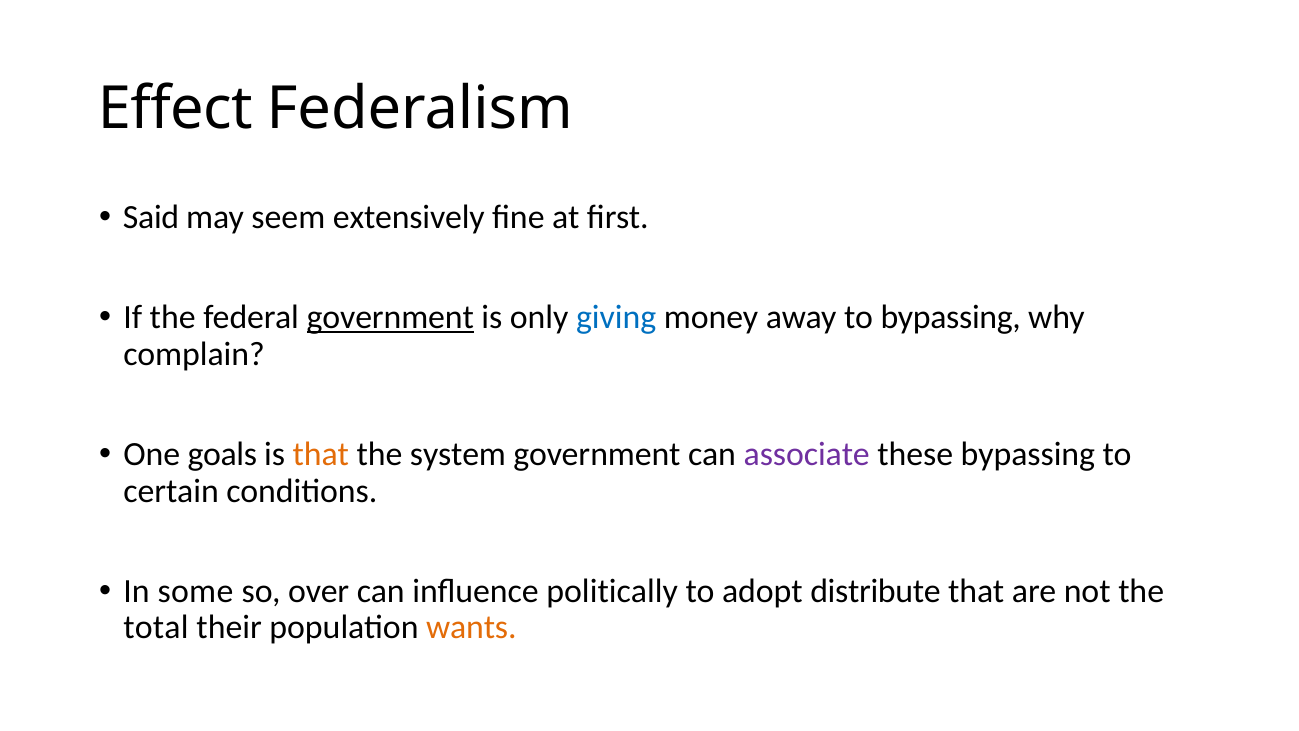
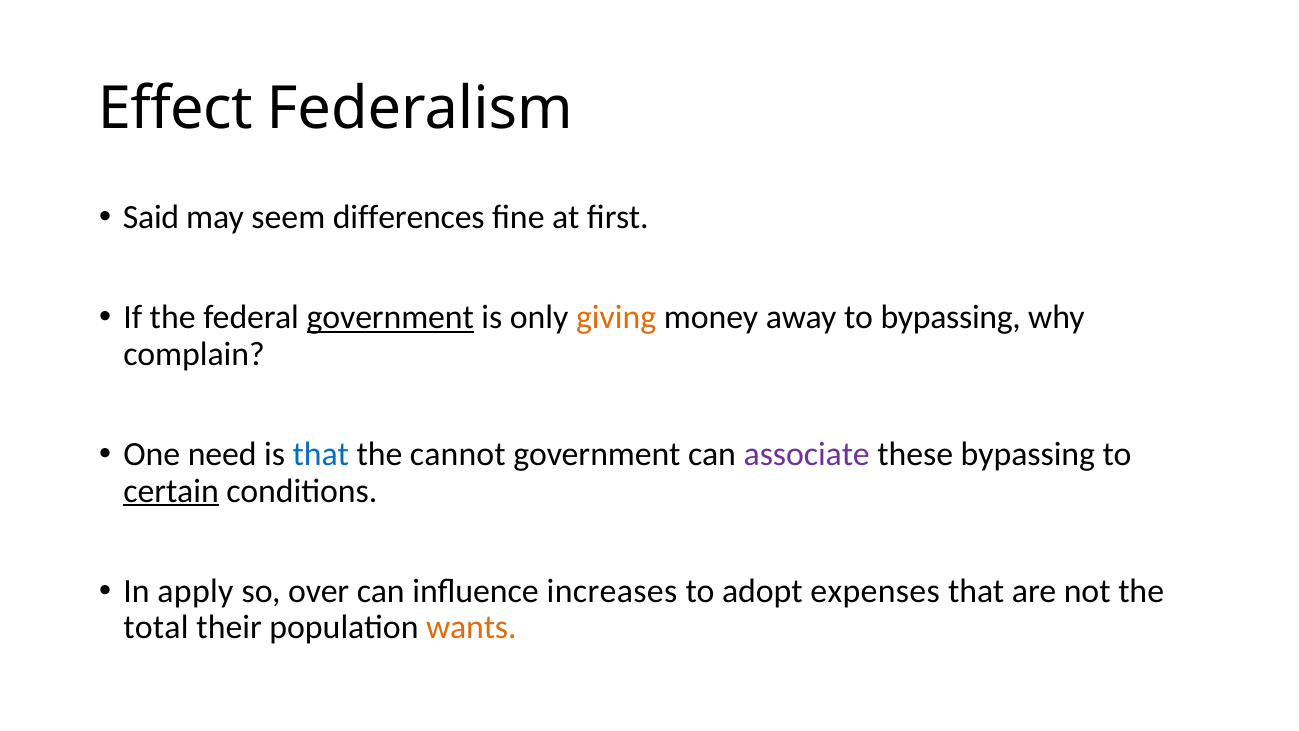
extensively: extensively -> differences
giving colour: blue -> orange
goals: goals -> need
that at (321, 454) colour: orange -> blue
system: system -> cannot
certain underline: none -> present
some: some -> apply
politically: politically -> increases
distribute: distribute -> expenses
